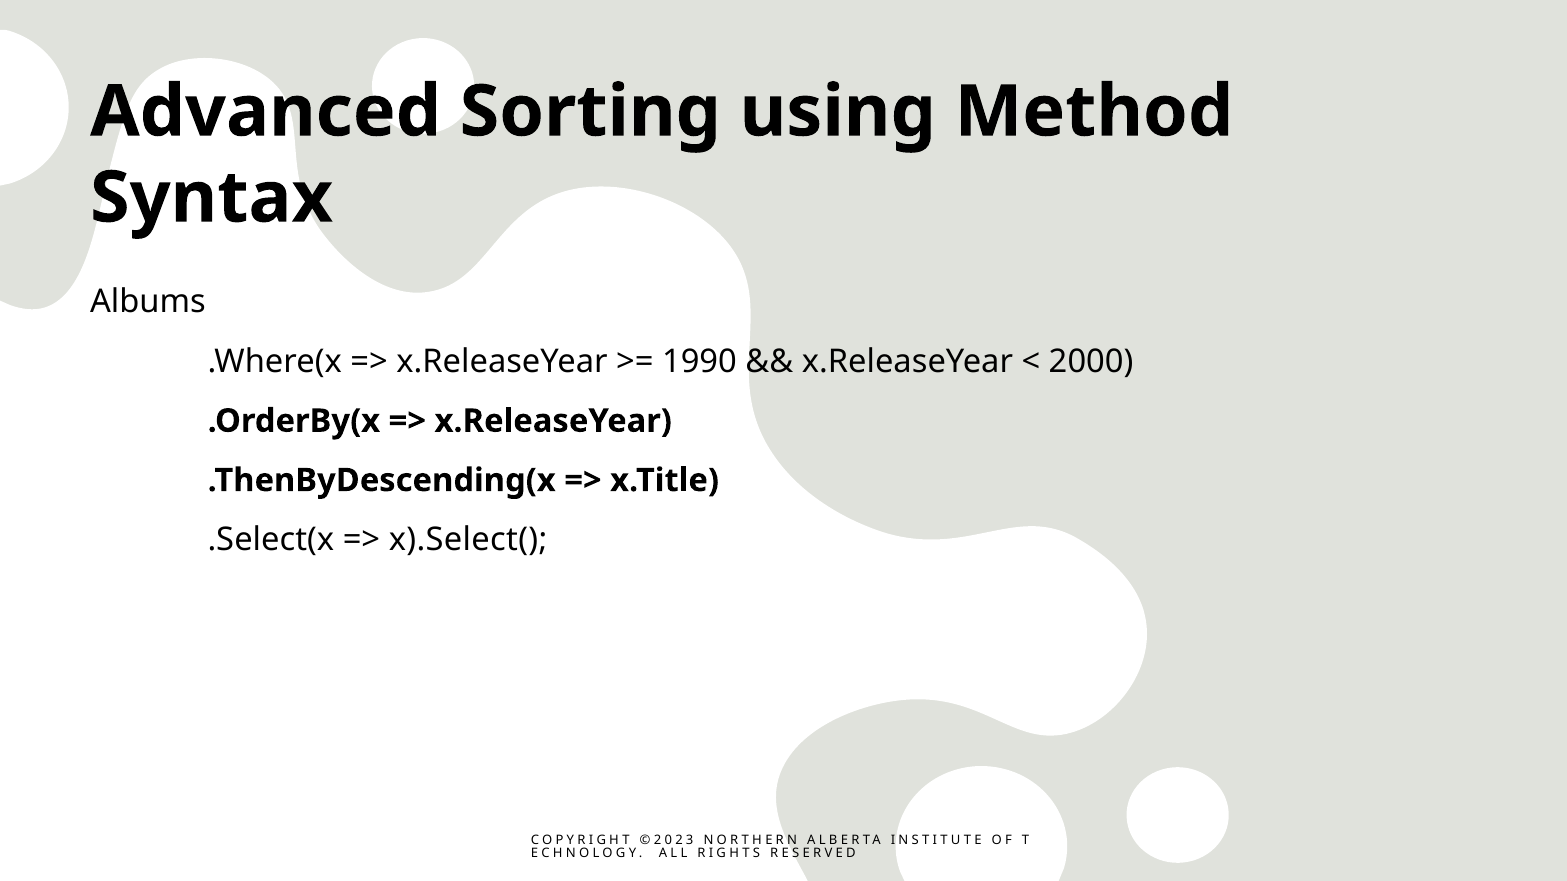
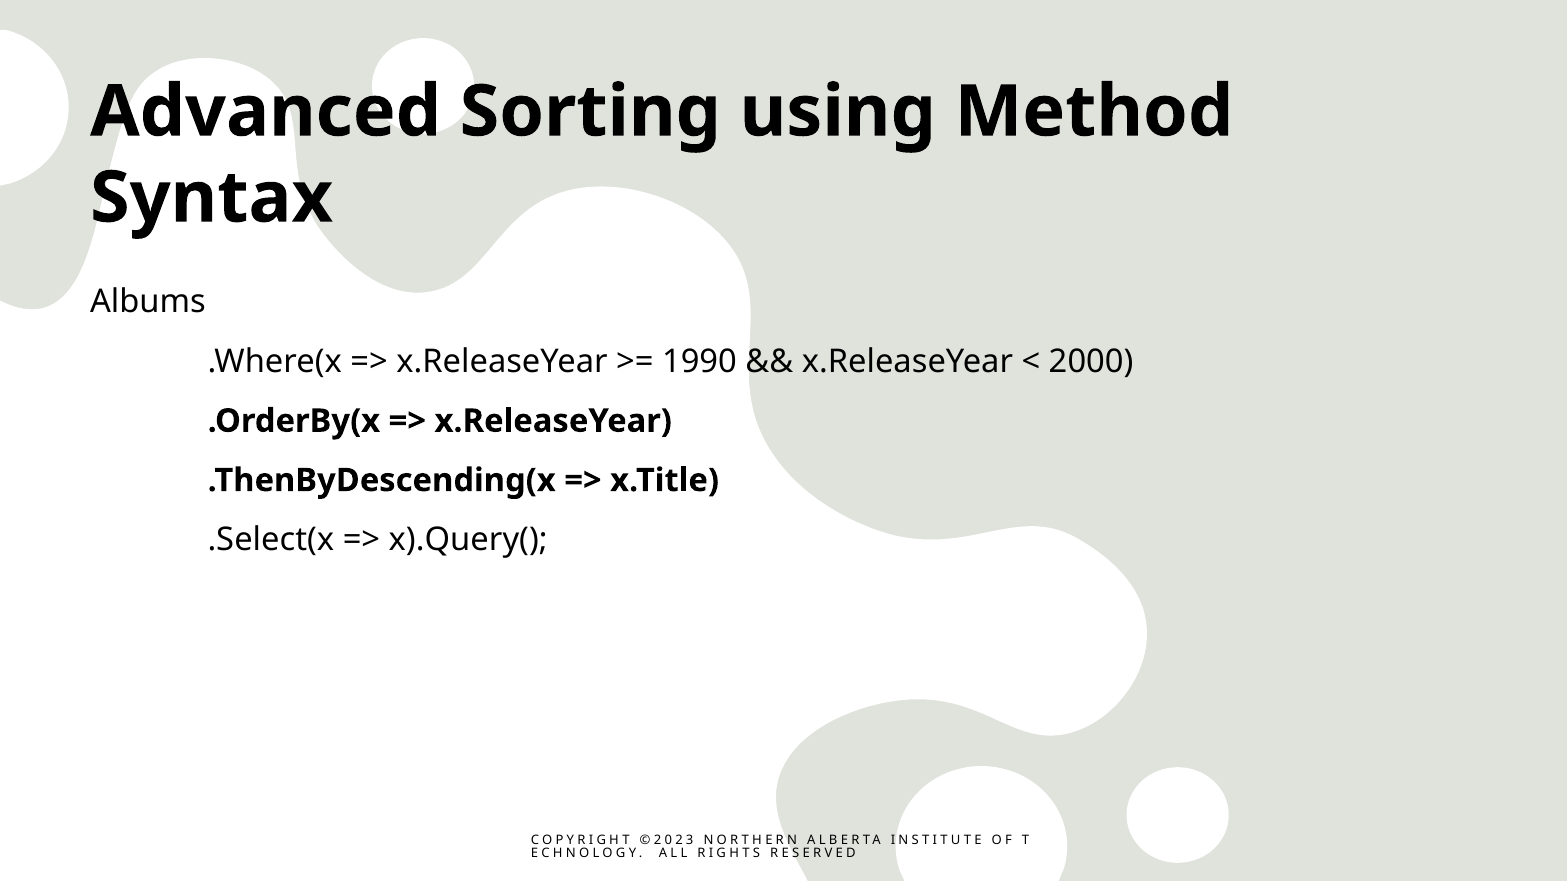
x).Select(: x).Select( -> x).Query(
